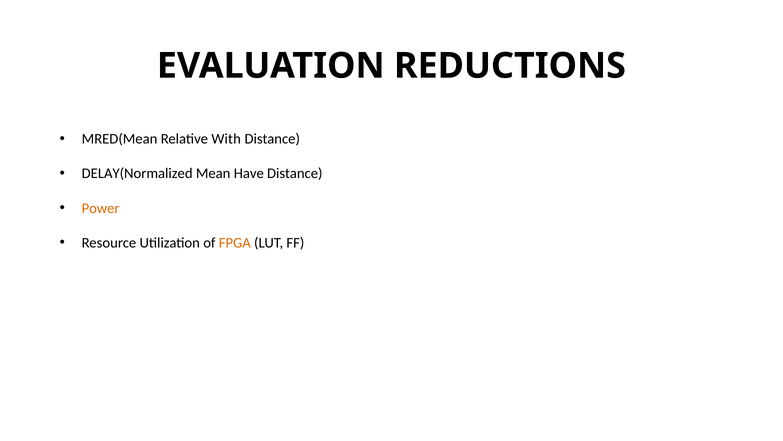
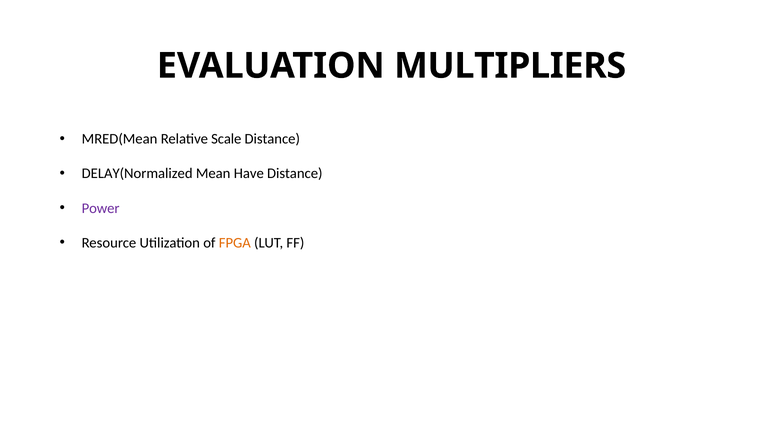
REDUCTIONS: REDUCTIONS -> MULTIPLIERS
With: With -> Scale
Power colour: orange -> purple
